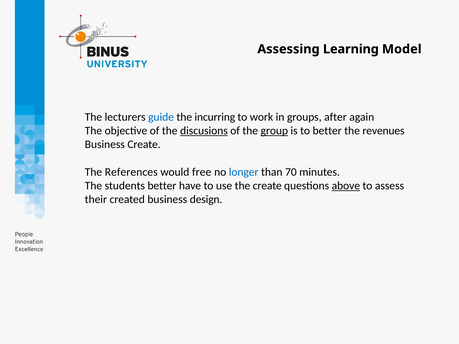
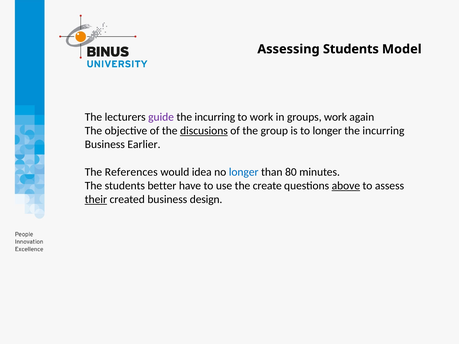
Assessing Learning: Learning -> Students
guide colour: blue -> purple
groups after: after -> work
group underline: present -> none
to better: better -> longer
revenues at (383, 131): revenues -> incurring
Business Create: Create -> Earlier
free: free -> idea
70: 70 -> 80
their underline: none -> present
